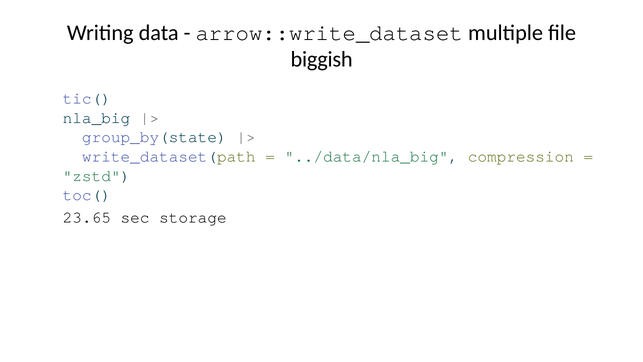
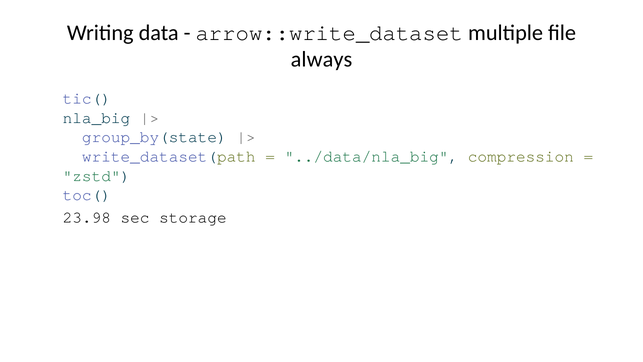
biggish: biggish -> always
23.65: 23.65 -> 23.98
